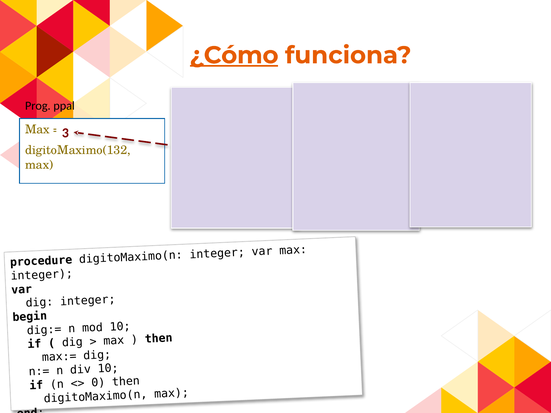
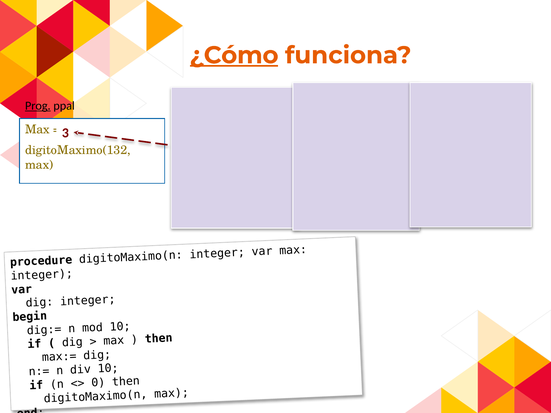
Prog underline: none -> present
